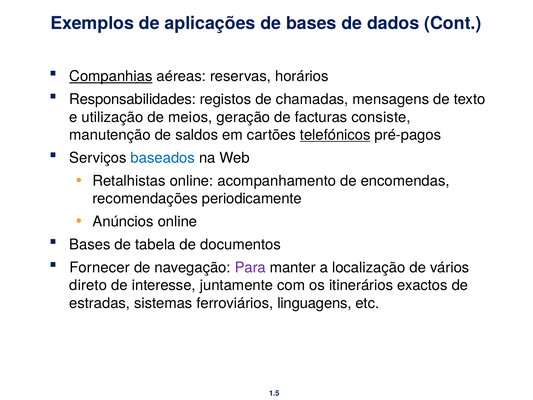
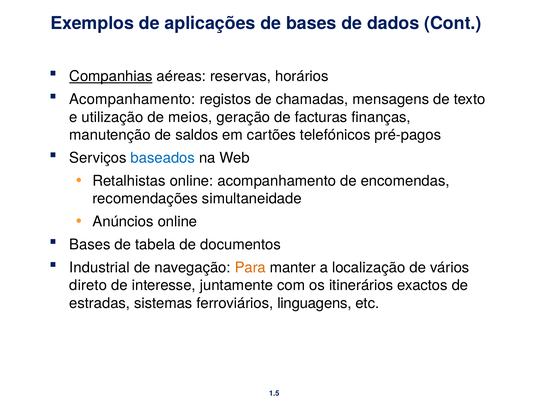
Responsabilidades at (133, 99): Responsabilidades -> Acompanhamento
consiste: consiste -> finanças
telefónicos underline: present -> none
periodicamente: periodicamente -> simultaneidade
Fornecer: Fornecer -> Industrial
Para colour: purple -> orange
